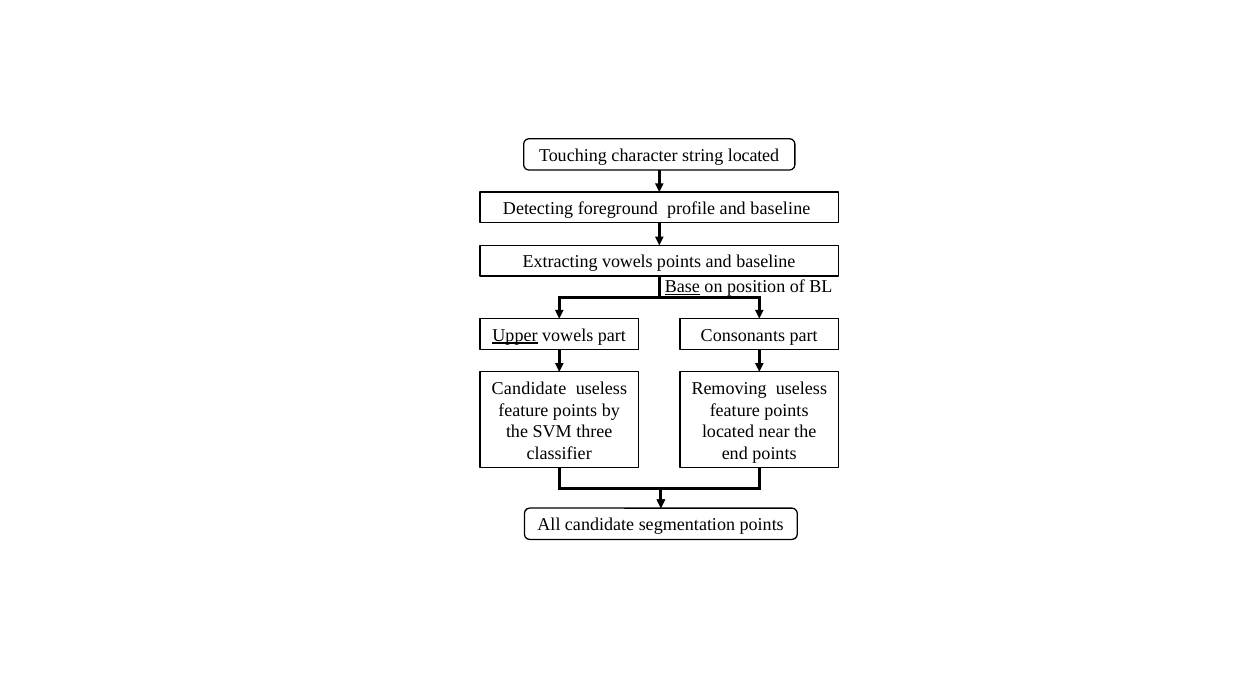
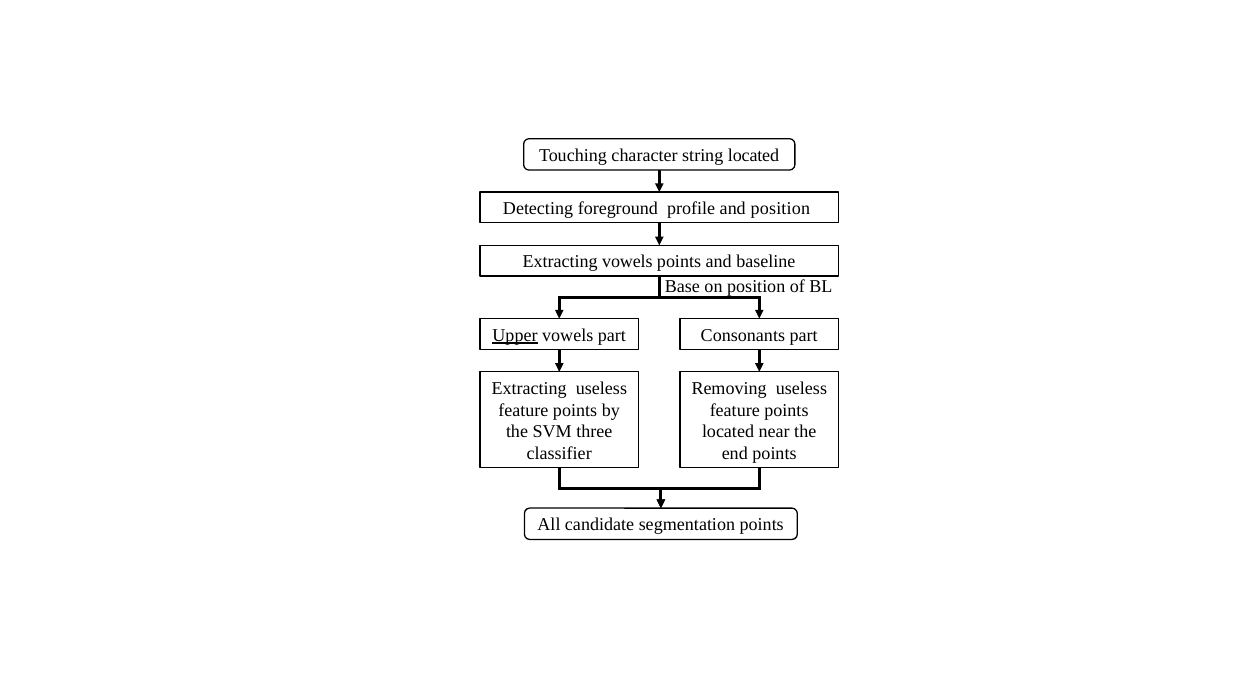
profile and baseline: baseline -> position
Base underline: present -> none
Candidate at (529, 388): Candidate -> Extracting
